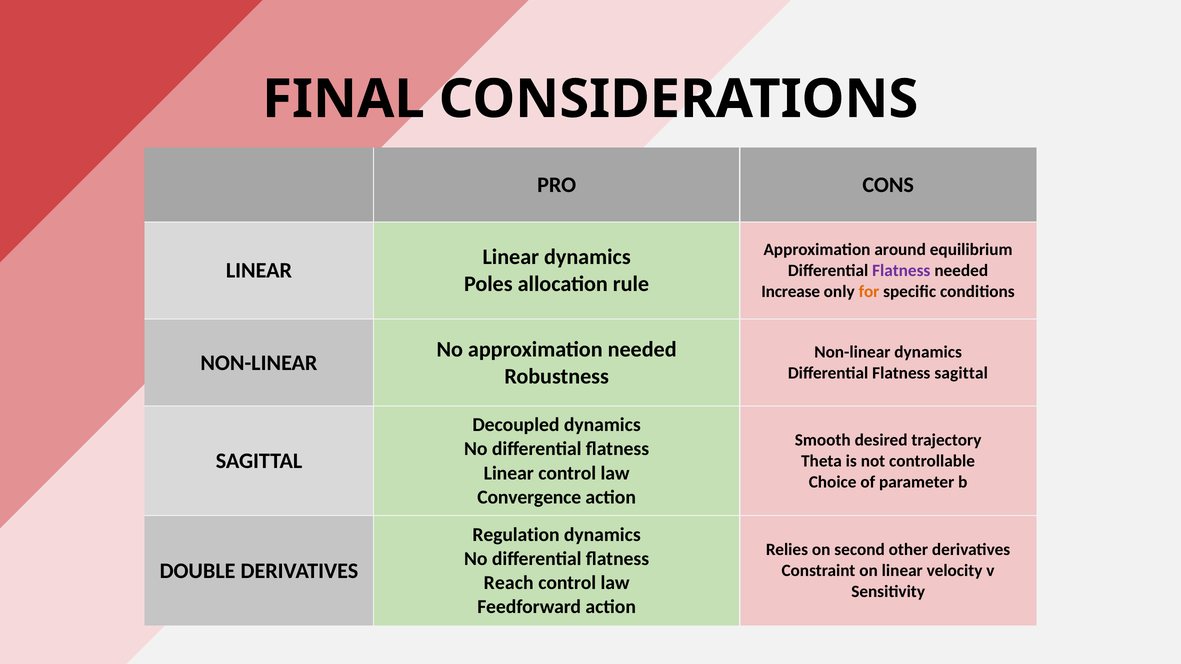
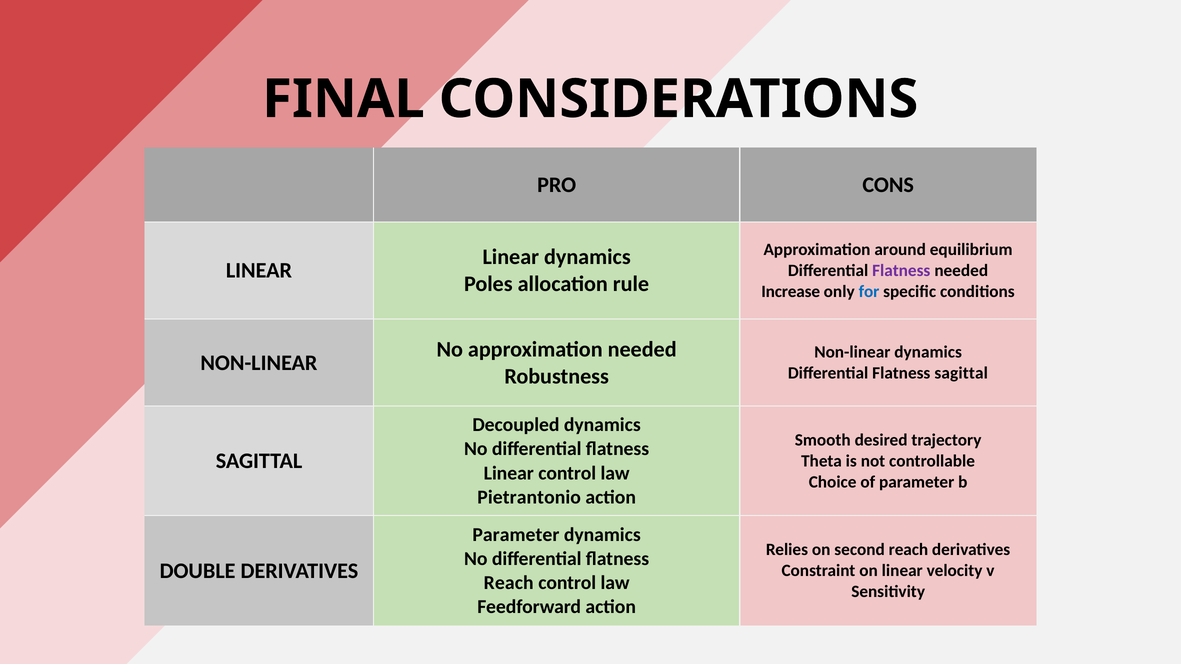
for colour: orange -> blue
Convergence: Convergence -> Pietrantonio
Regulation at (516, 535): Regulation -> Parameter
second other: other -> reach
